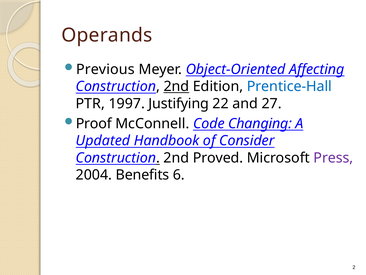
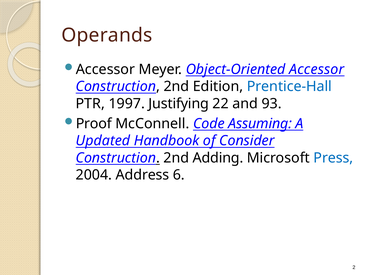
Previous at (105, 69): Previous -> Accessor
Object-Oriented Affecting: Affecting -> Accessor
2nd at (176, 86) underline: present -> none
27: 27 -> 93
Changing: Changing -> Assuming
Proved: Proved -> Adding
Press colour: purple -> blue
Benefits: Benefits -> Address
